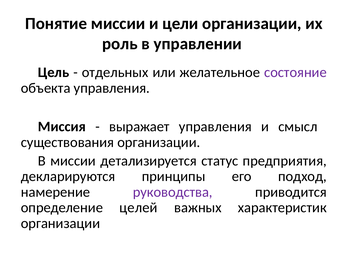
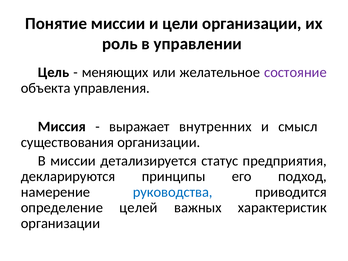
отдельных: отдельных -> меняющих
выражает управления: управления -> внутренних
руководства colour: purple -> blue
